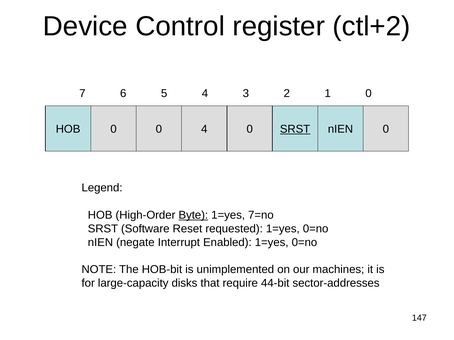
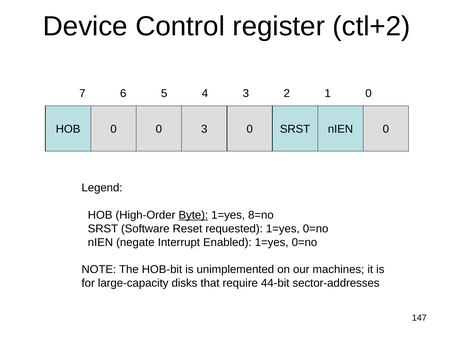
0 4: 4 -> 3
SRST at (295, 129) underline: present -> none
7=no: 7=no -> 8=no
